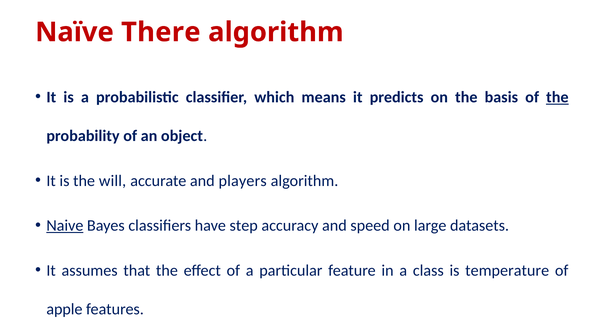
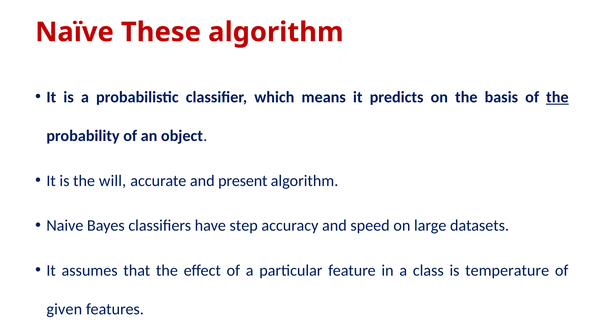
There: There -> These
players: players -> present
Naive underline: present -> none
apple: apple -> given
